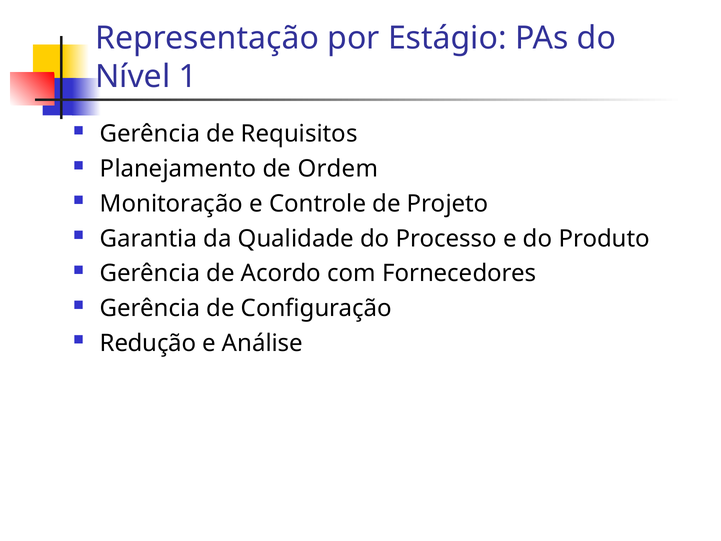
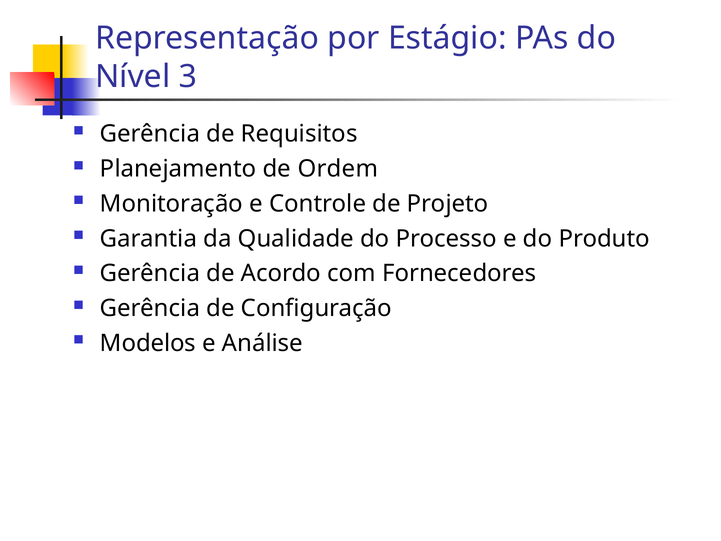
1: 1 -> 3
Redução: Redução -> Modelos
